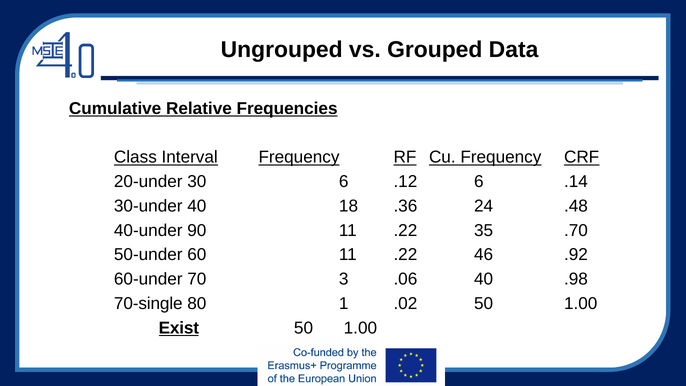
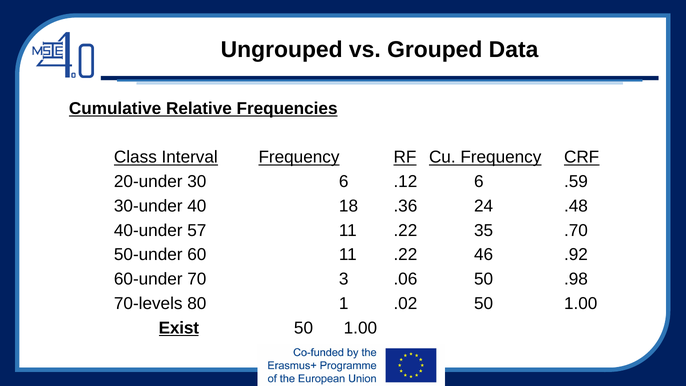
.14: .14 -> .59
90: 90 -> 57
.06 40: 40 -> 50
70-single: 70-single -> 70-levels
